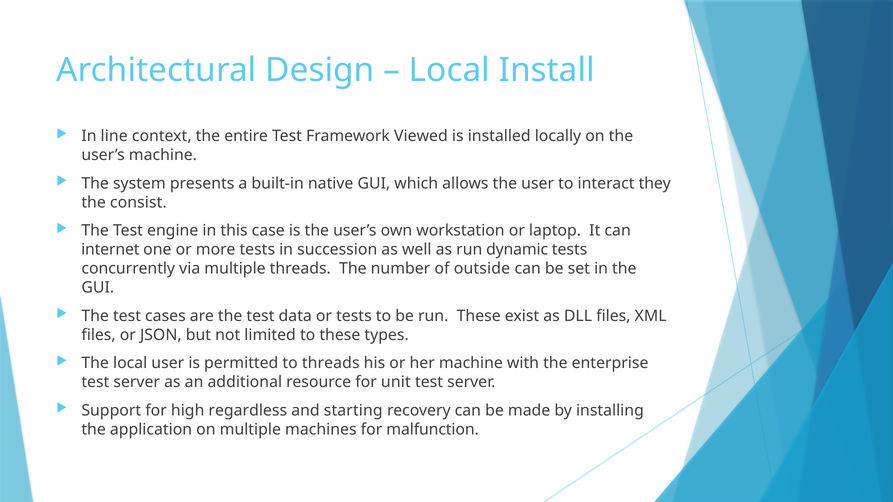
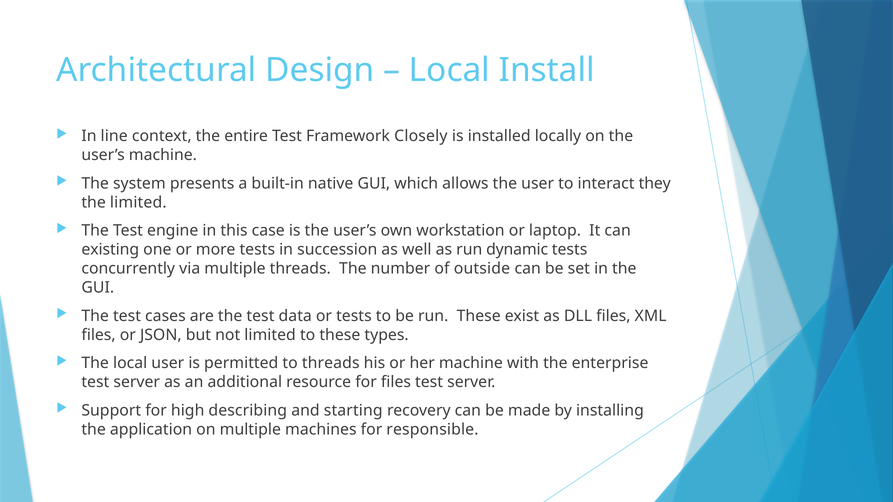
Viewed: Viewed -> Closely
the consist: consist -> limited
internet: internet -> existing
for unit: unit -> files
regardless: regardless -> describing
malfunction: malfunction -> responsible
